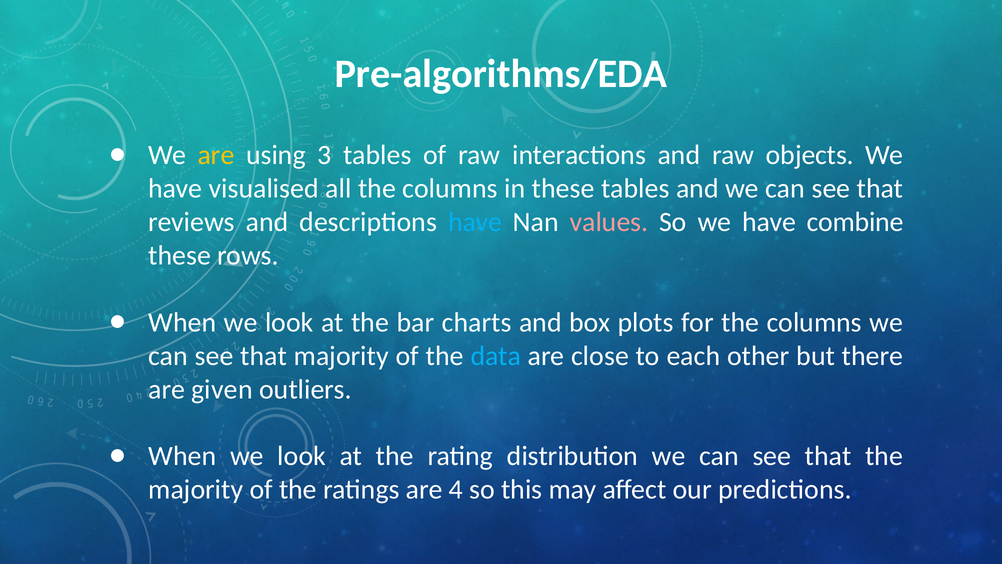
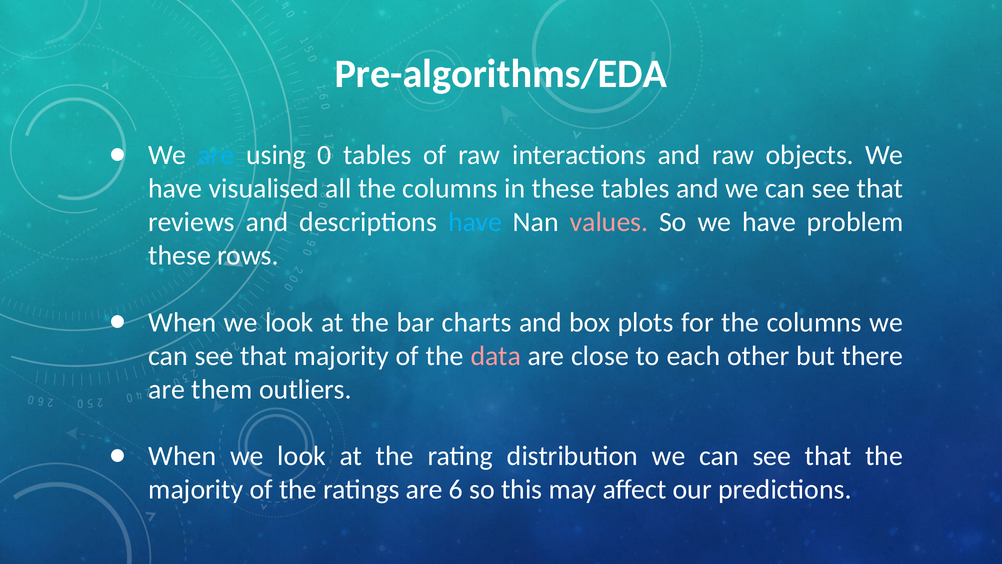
are at (216, 155) colour: yellow -> light blue
3: 3 -> 0
combine: combine -> problem
data colour: light blue -> pink
given: given -> them
4: 4 -> 6
